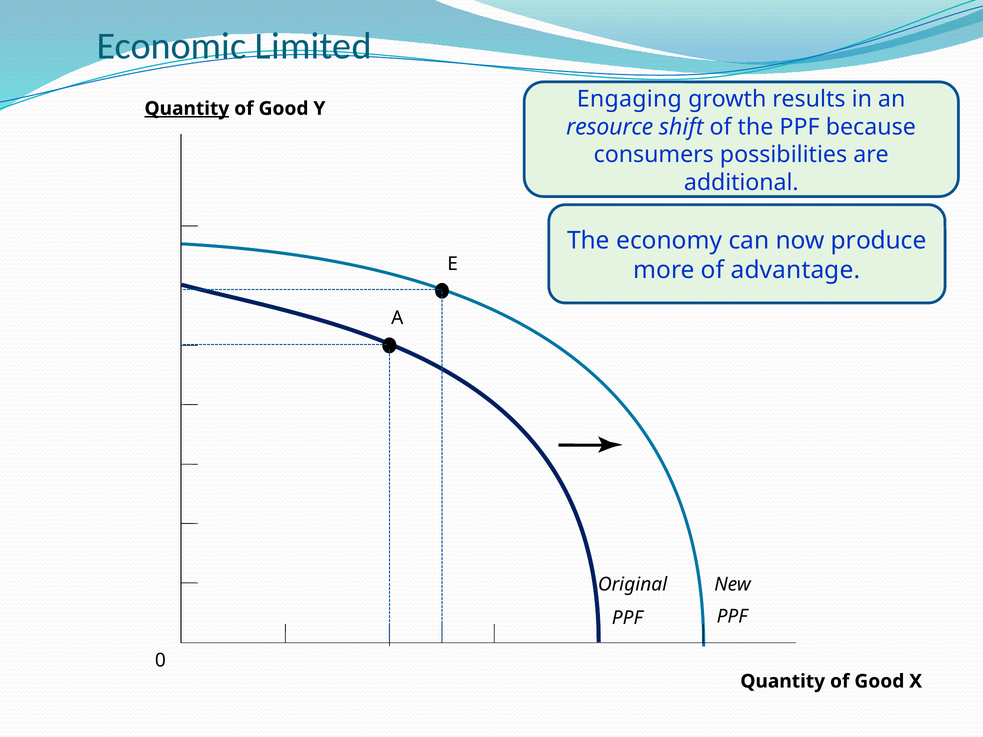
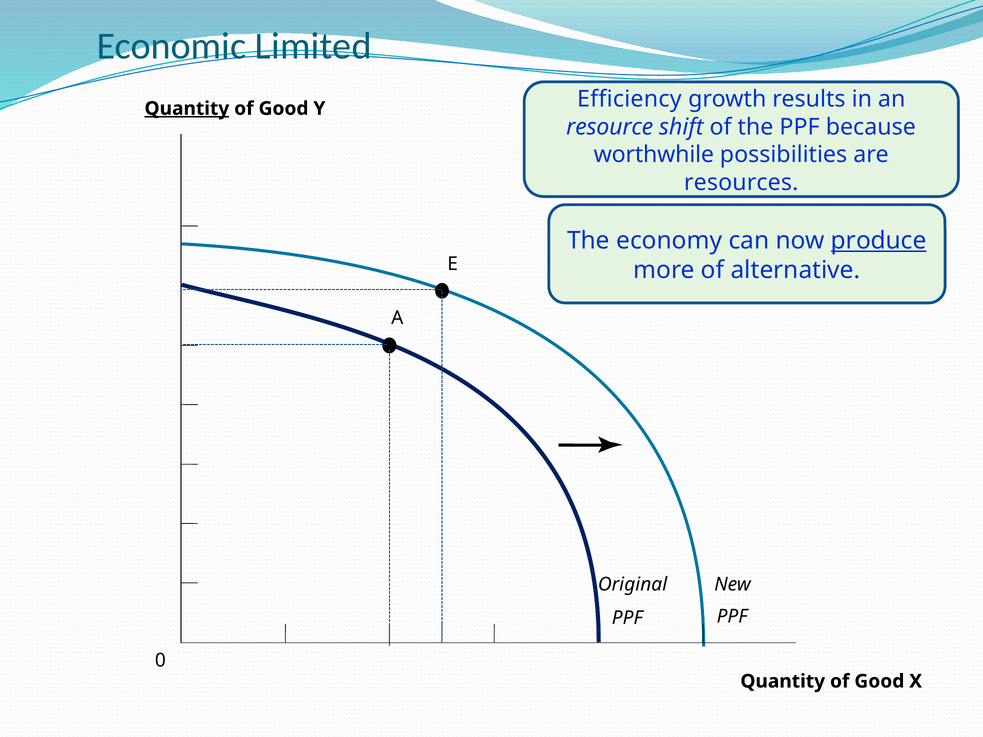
Engaging: Engaging -> Efficiency
consumers: consumers -> worthwhile
additional: additional -> resources
produce underline: none -> present
advantage: advantage -> alternative
